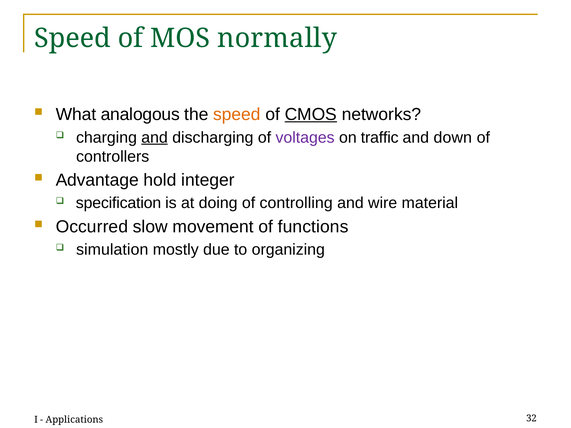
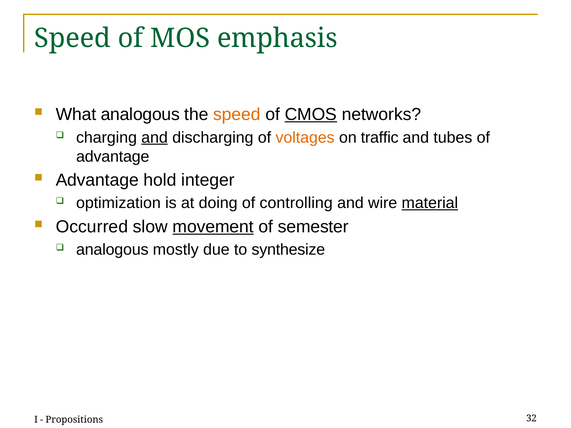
normally: normally -> emphasis
voltages colour: purple -> orange
down: down -> tubes
controllers at (113, 157): controllers -> advantage
specification: specification -> optimization
material underline: none -> present
movement underline: none -> present
functions: functions -> semester
simulation at (112, 250): simulation -> analogous
organizing: organizing -> synthesize
Applications: Applications -> Propositions
